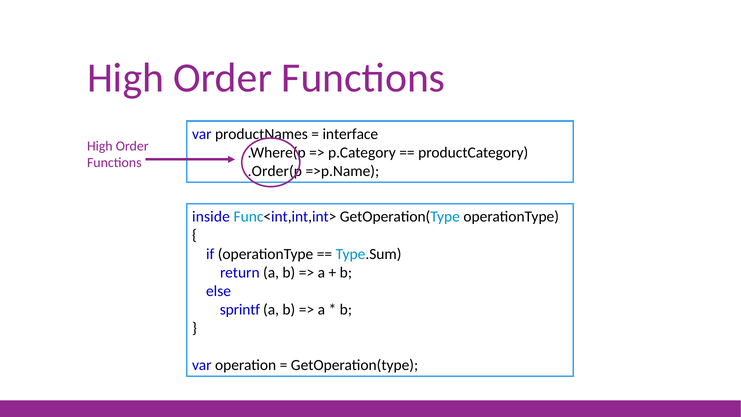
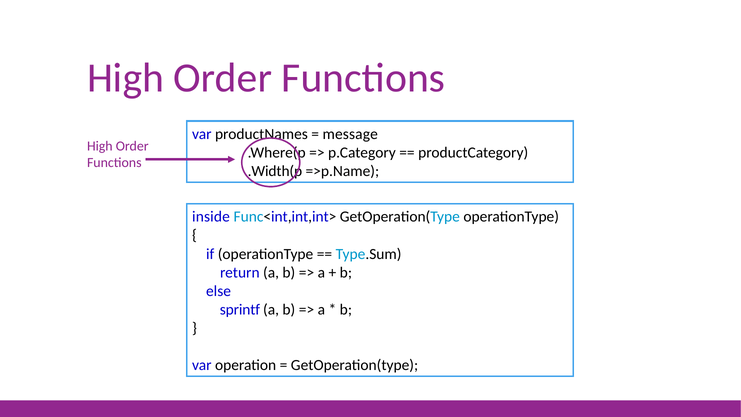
interface: interface -> message
.Order(p: .Order(p -> .Width(p
